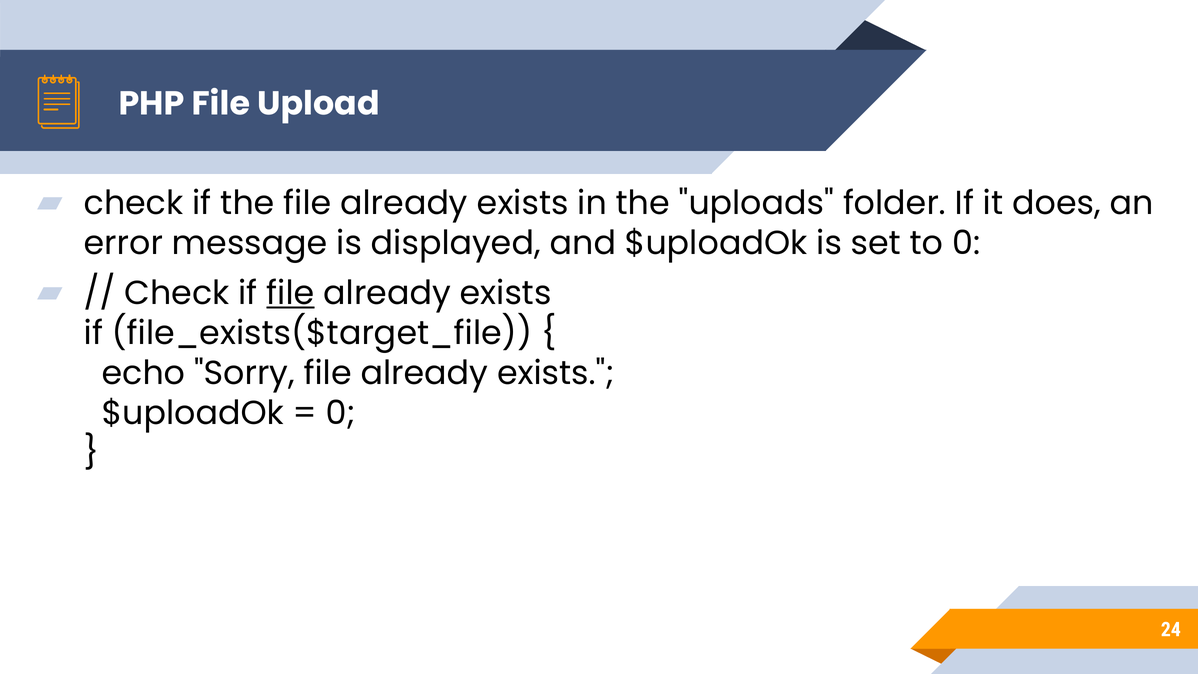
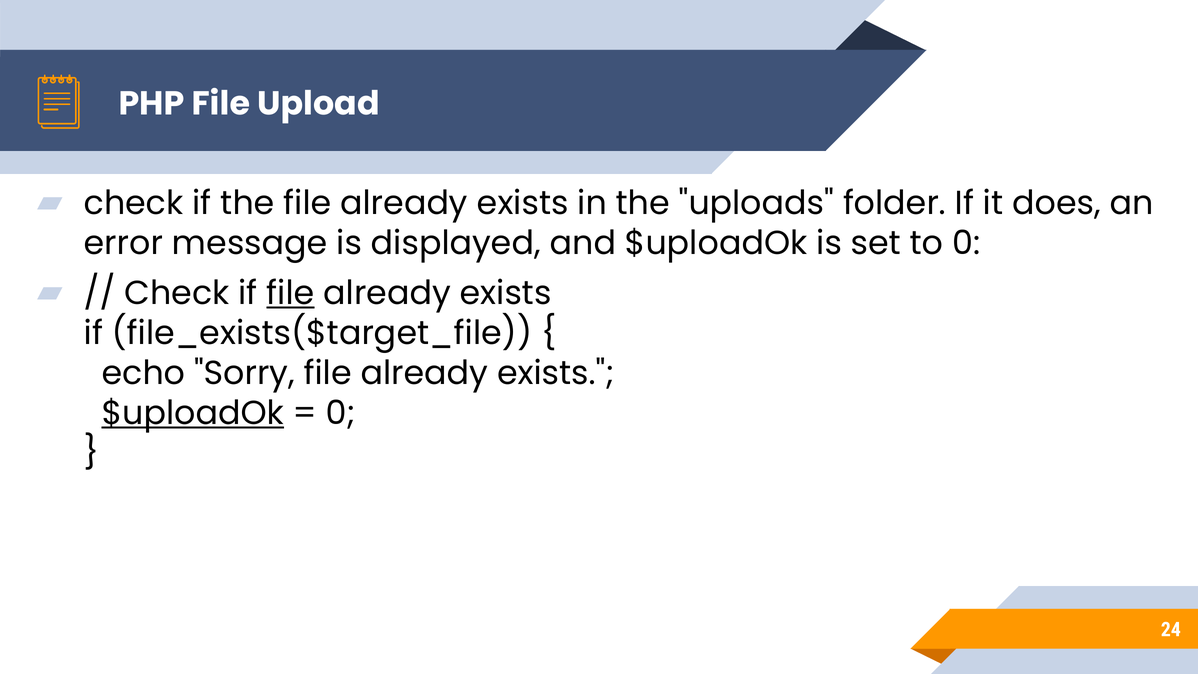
$uploadOk at (193, 413) underline: none -> present
